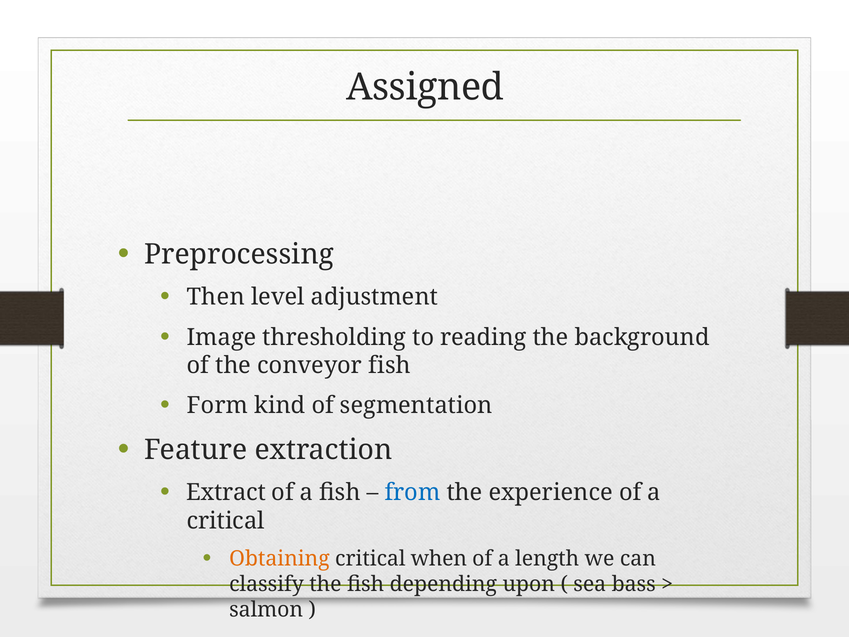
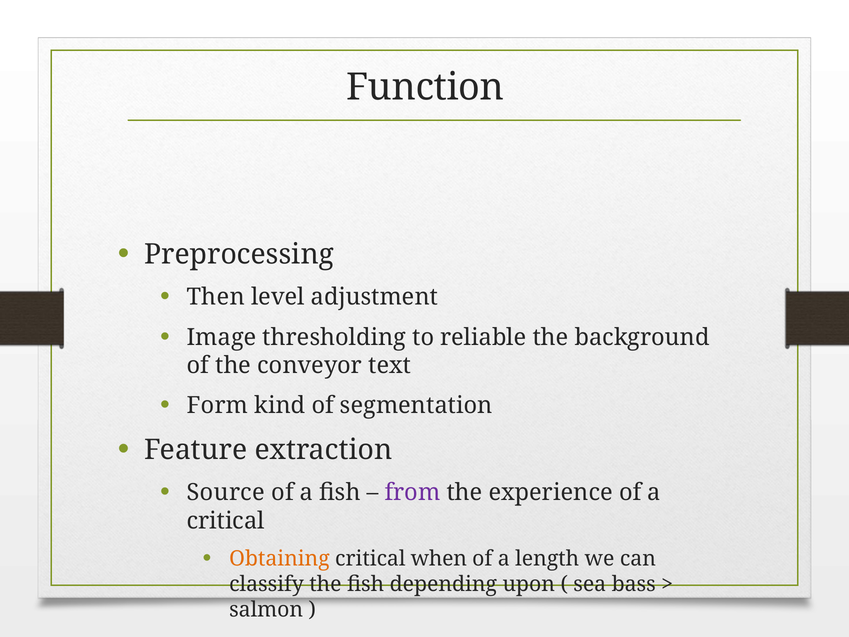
Assigned: Assigned -> Function
reading: reading -> reliable
conveyor fish: fish -> text
Extract: Extract -> Source
from colour: blue -> purple
